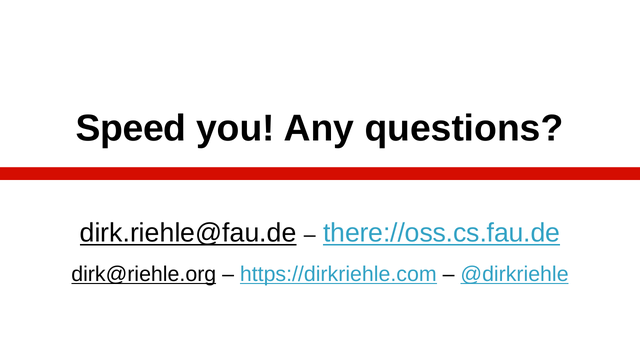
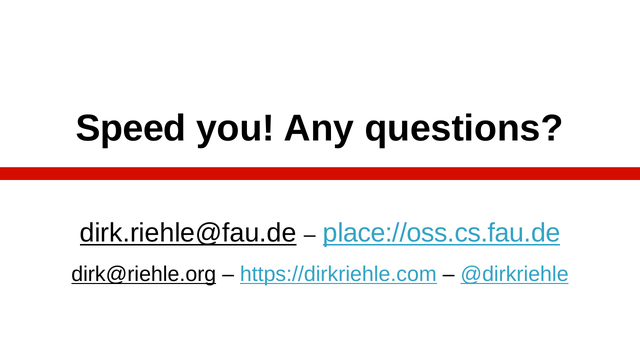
there://oss.cs.fau.de: there://oss.cs.fau.de -> place://oss.cs.fau.de
